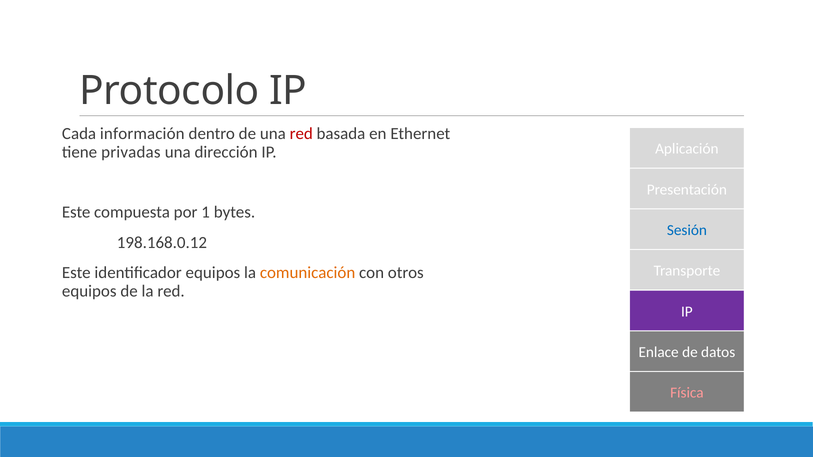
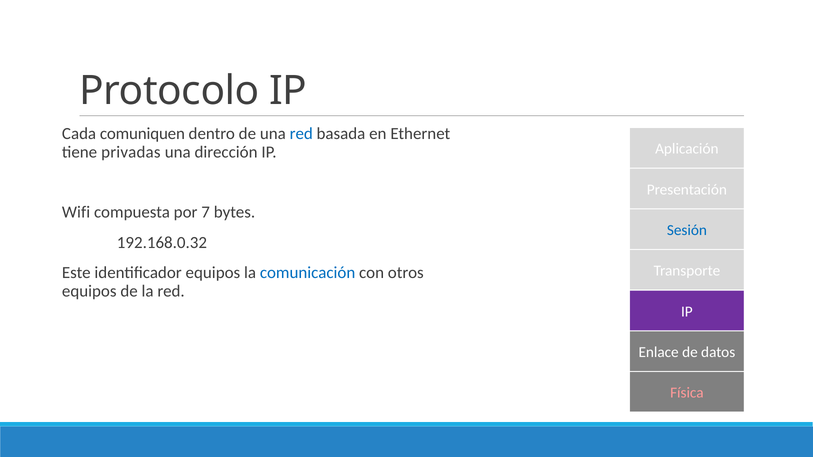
información: información -> comuniquen
red at (301, 134) colour: red -> blue
Este at (76, 213): Este -> Wifi
1: 1 -> 7
198.168.0.12: 198.168.0.12 -> 192.168.0.32
comunicación colour: orange -> blue
